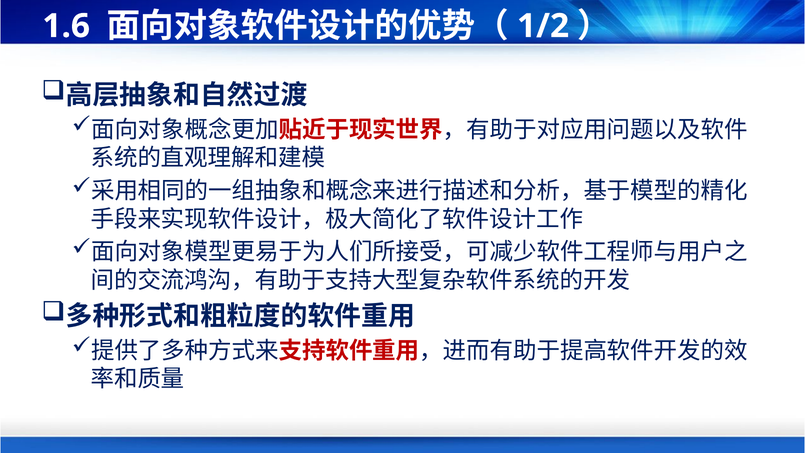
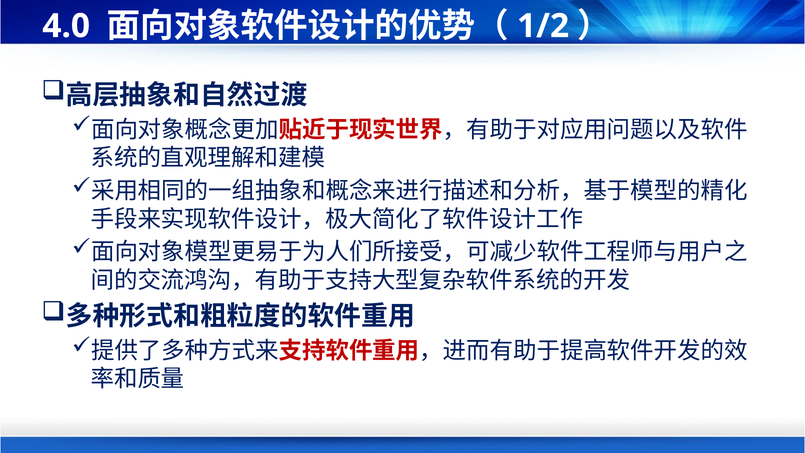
1.6: 1.6 -> 4.0
